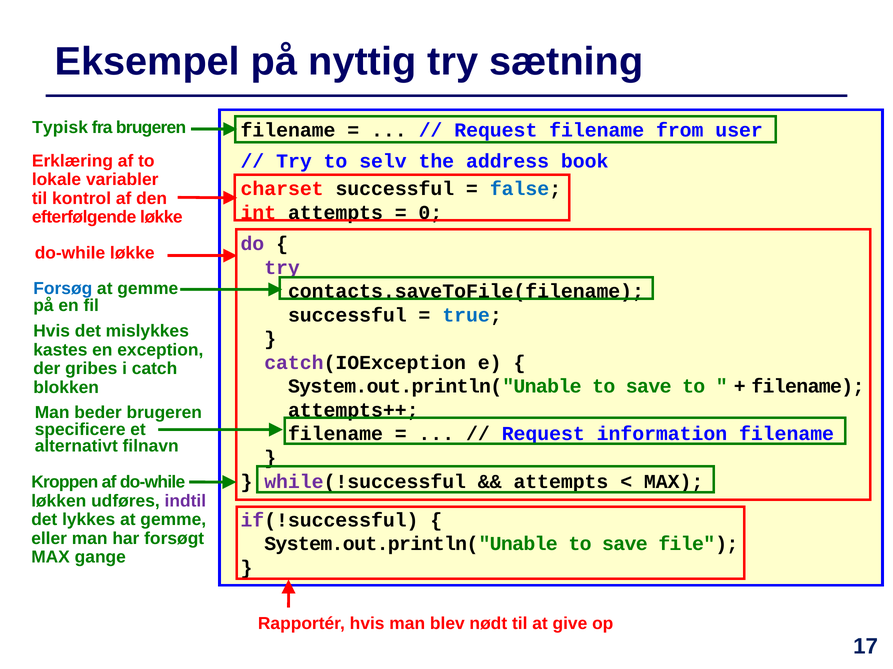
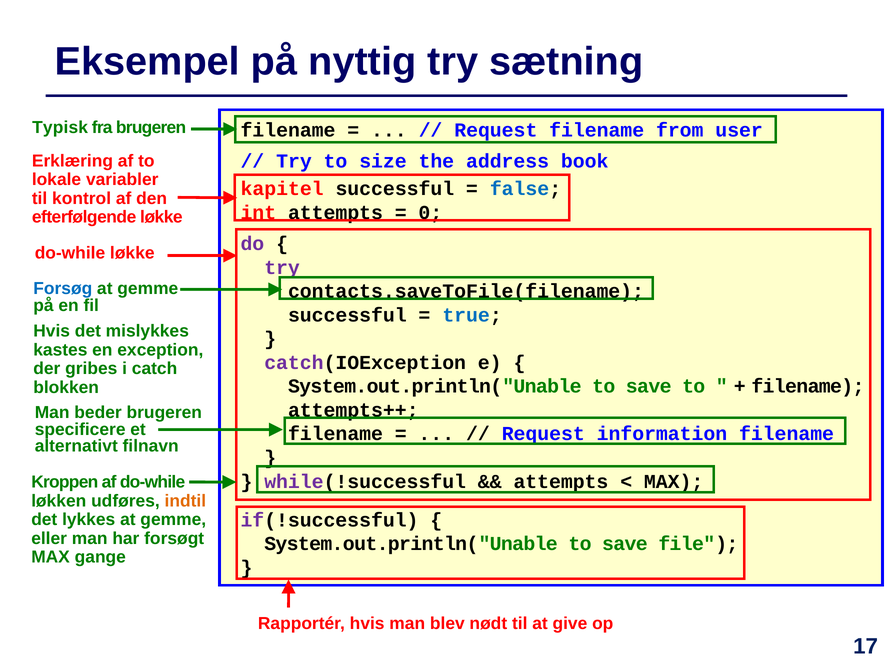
selv: selv -> size
charset: charset -> kapitel
indtil colour: purple -> orange
